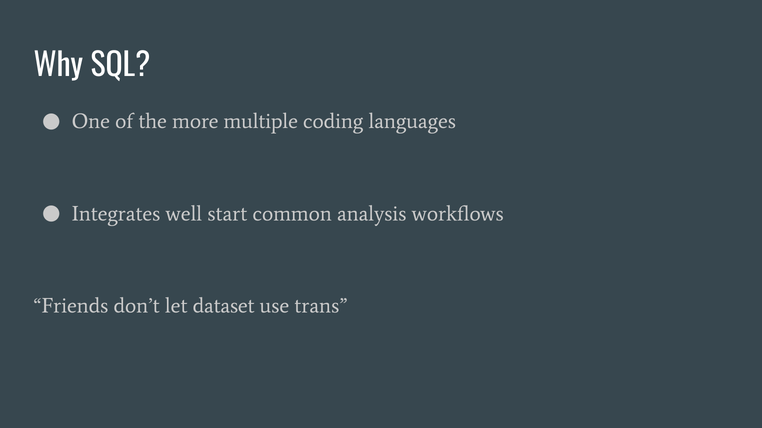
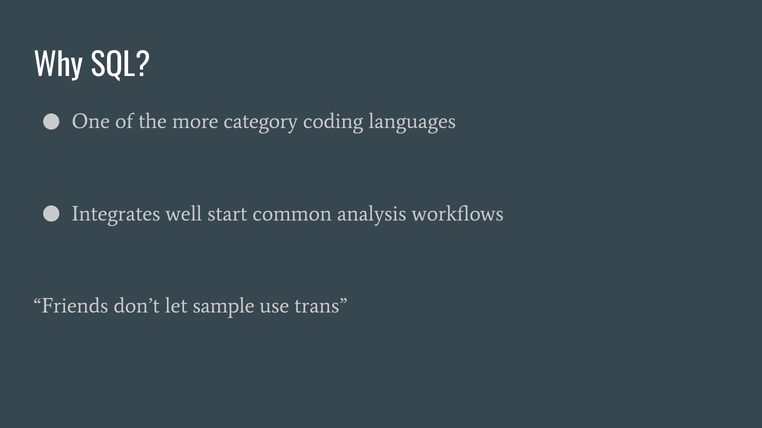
multiple: multiple -> category
dataset: dataset -> sample
